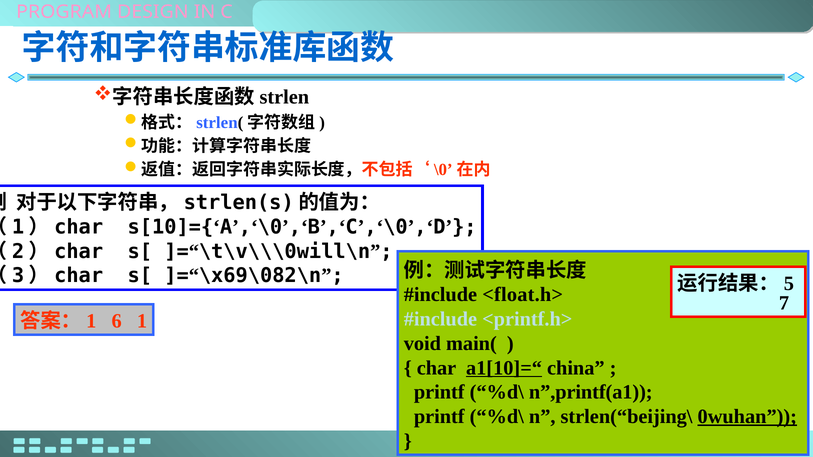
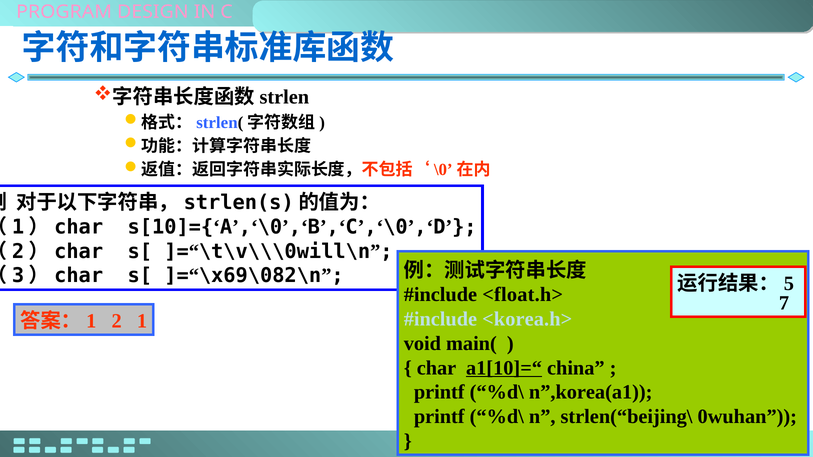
<printf.h>: <printf.h> -> <korea.h>
6: 6 -> 2
n”,printf(a1: n”,printf(a1 -> n”,korea(a1
0wuhan underline: present -> none
